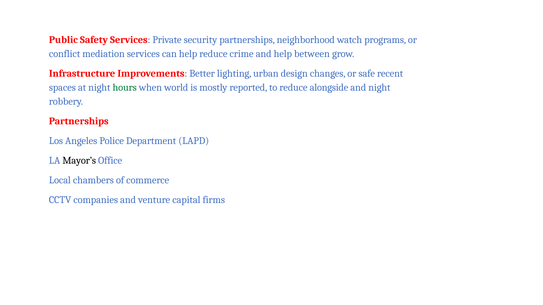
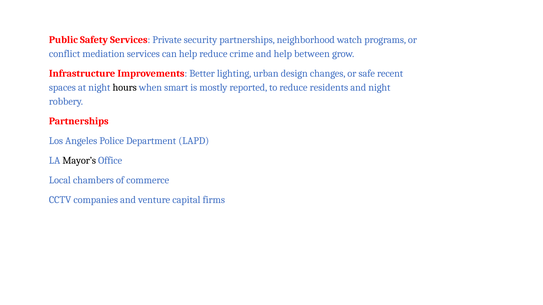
hours colour: green -> black
world: world -> smart
alongside: alongside -> residents
